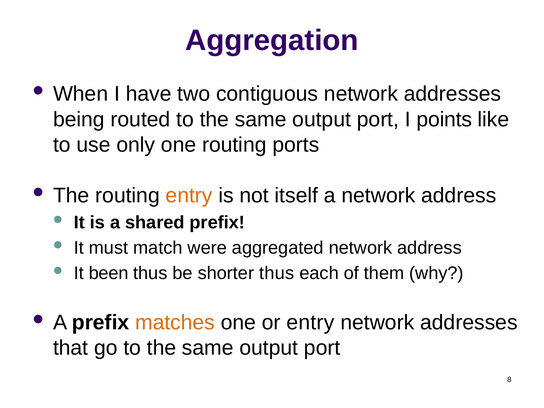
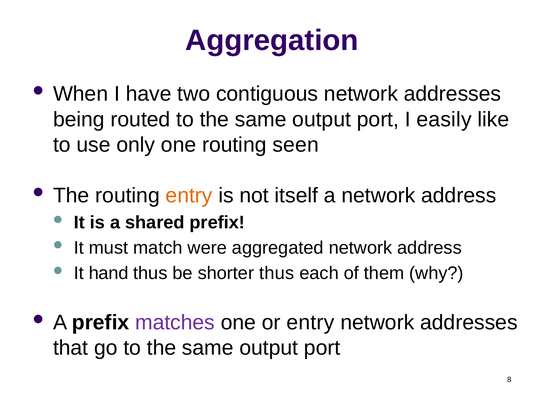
points: points -> easily
ports: ports -> seen
been: been -> hand
matches colour: orange -> purple
